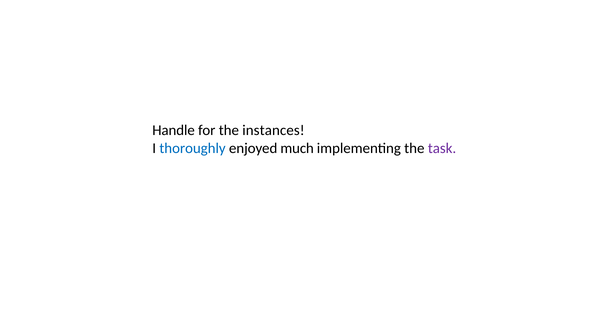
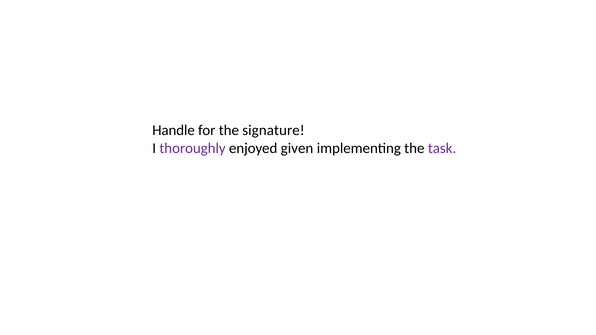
instances: instances -> signature
thoroughly colour: blue -> purple
much: much -> given
